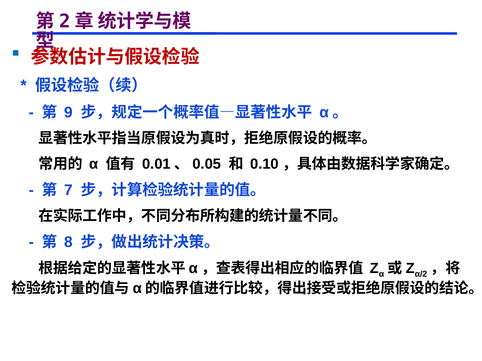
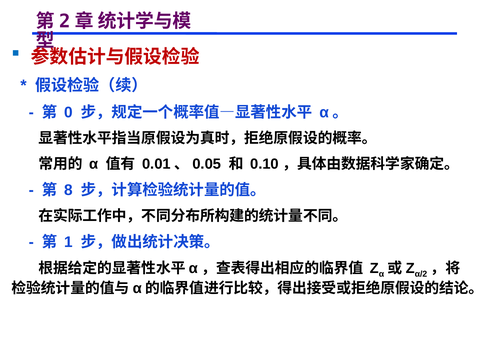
9: 9 -> 0
7: 7 -> 8
8: 8 -> 1
